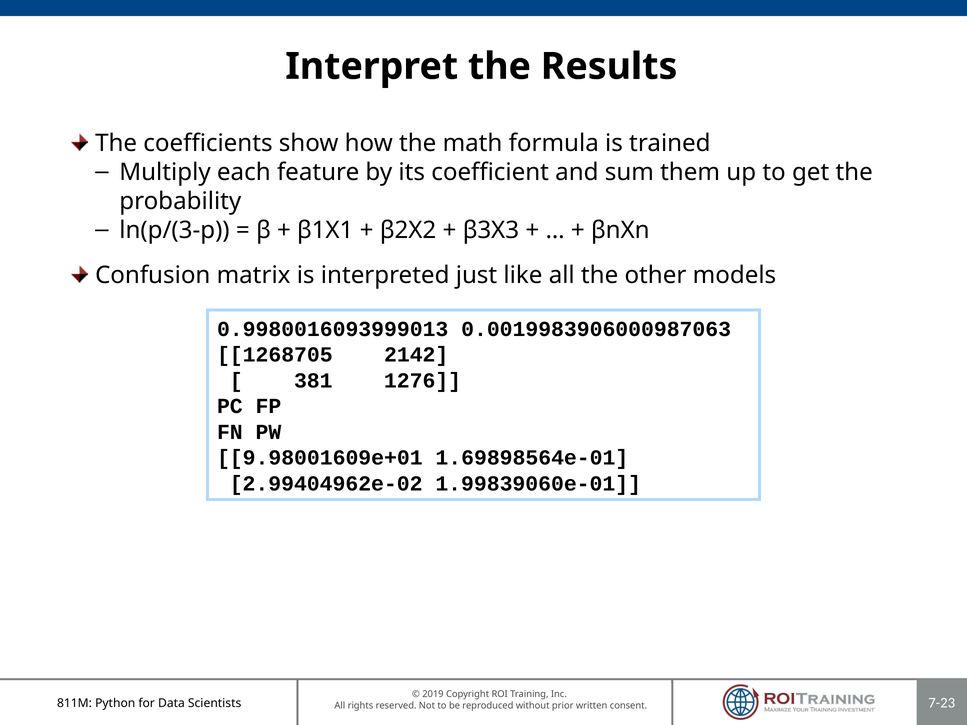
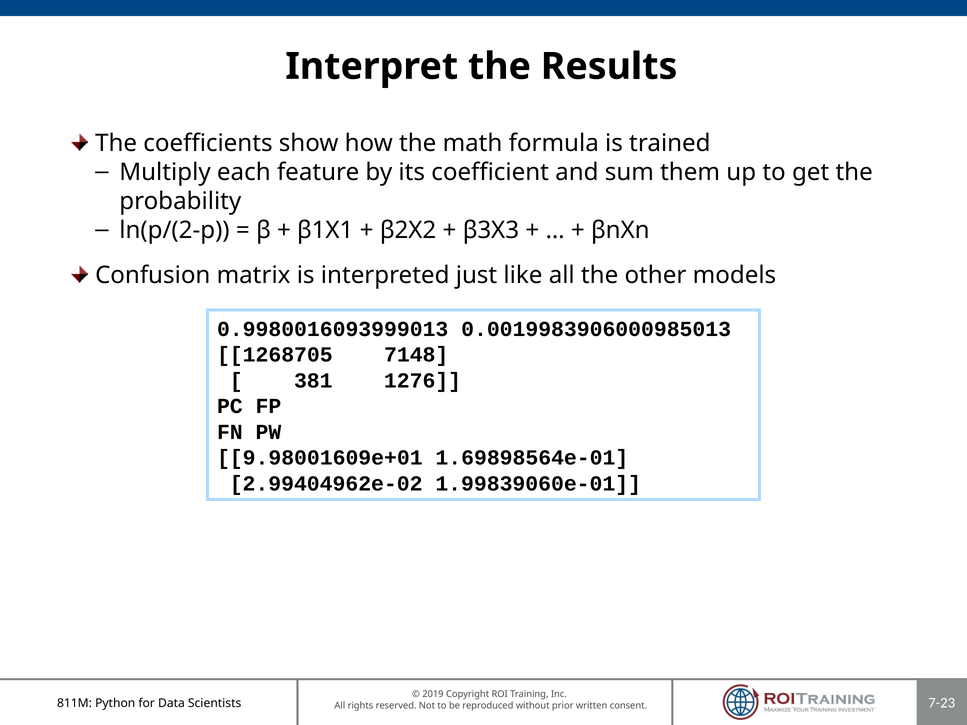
ln(p/(3-p: ln(p/(3-p -> ln(p/(2-p
0.0019983906000987063: 0.0019983906000987063 -> 0.0019983906000985013
2142: 2142 -> 7148
